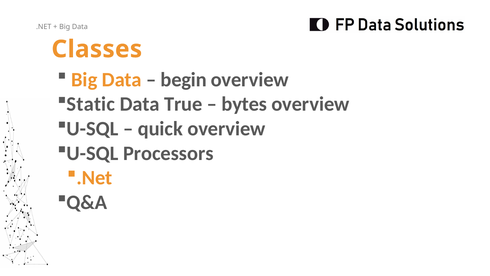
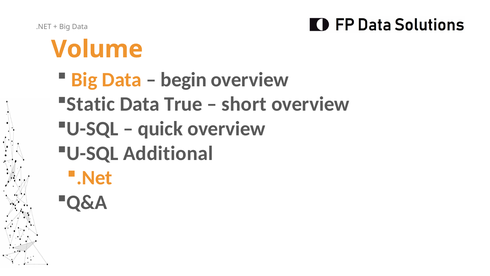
Classes: Classes -> Volume
bytes: bytes -> short
Processors: Processors -> Additional
